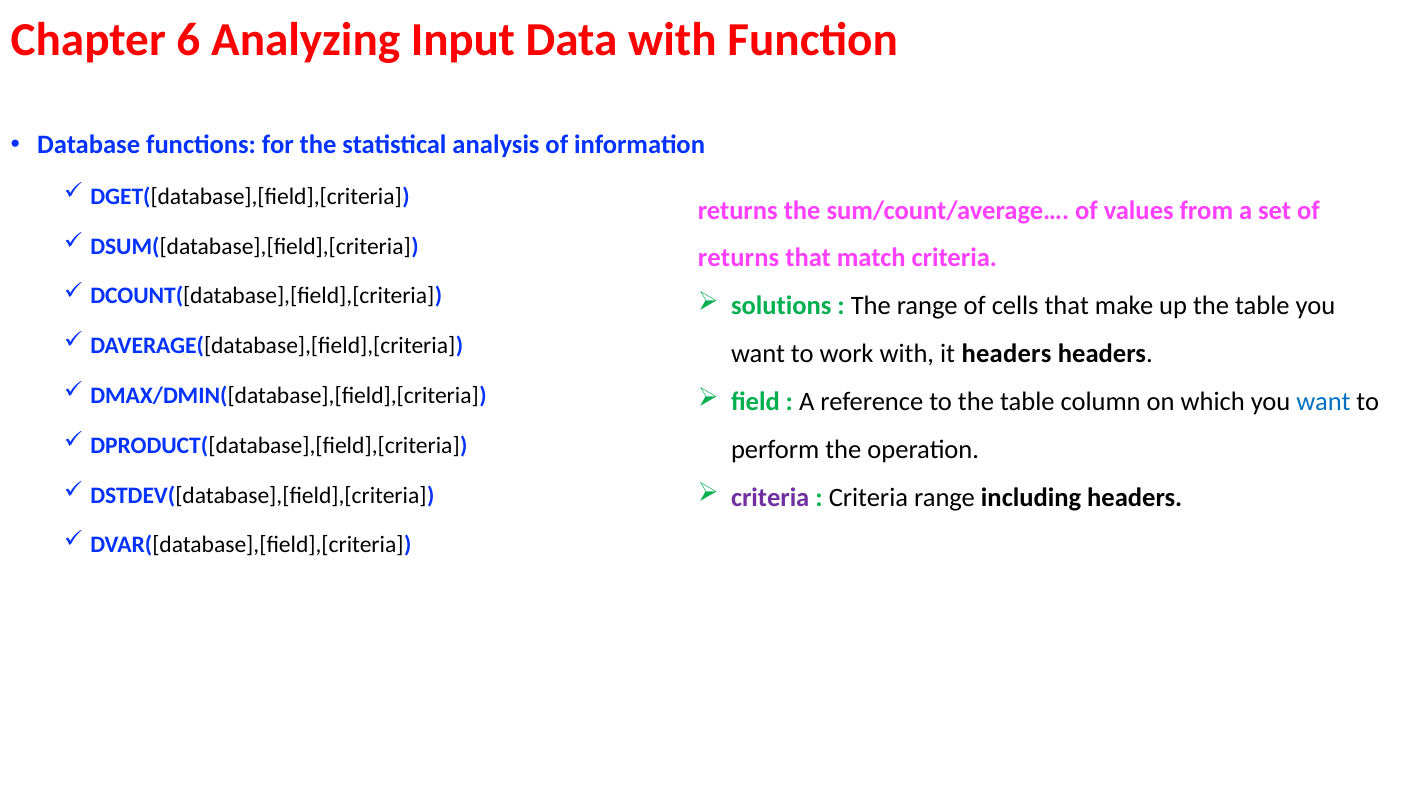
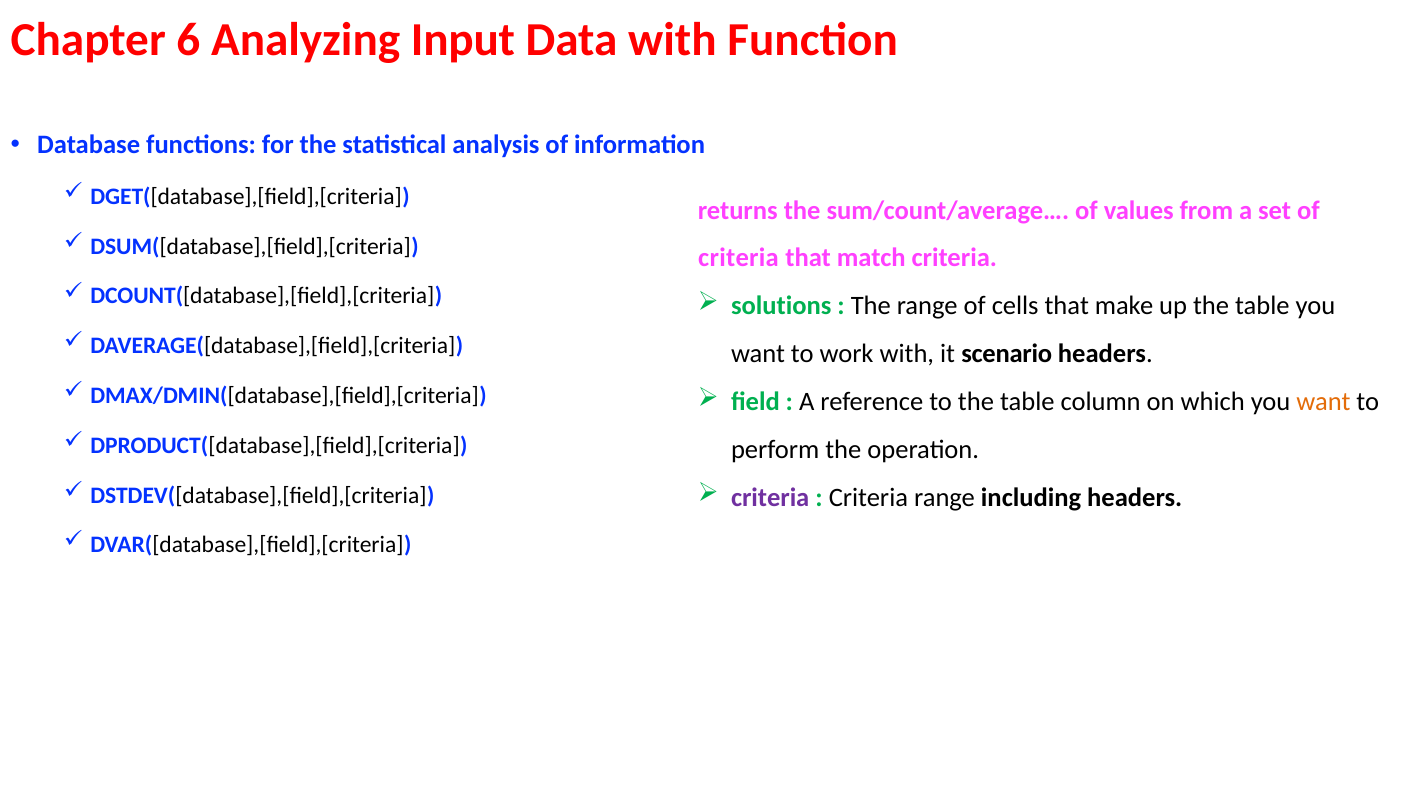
returns at (739, 258): returns -> criteria
it headers: headers -> scenario
want at (1323, 402) colour: blue -> orange
